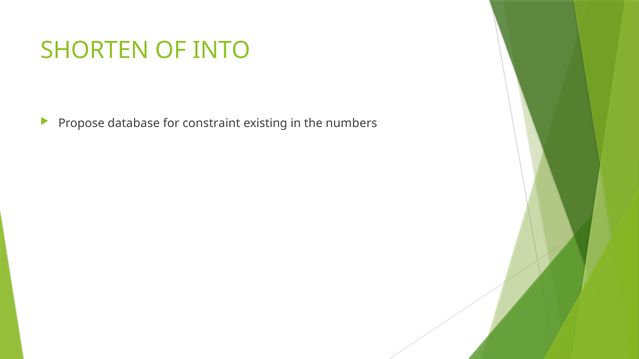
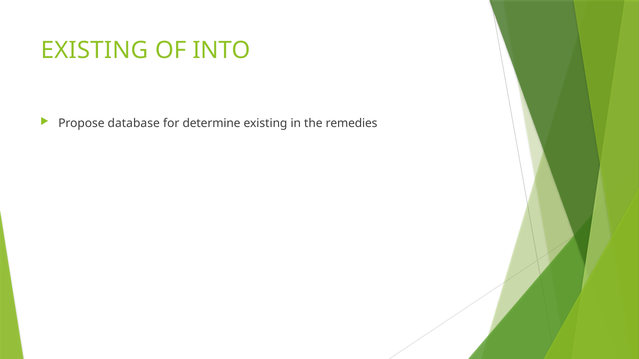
SHORTEN at (95, 50): SHORTEN -> EXISTING
constraint: constraint -> determine
numbers: numbers -> remedies
